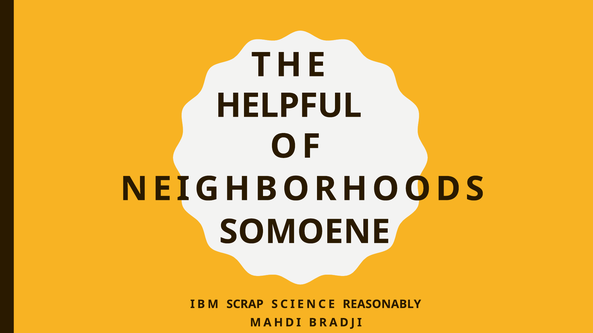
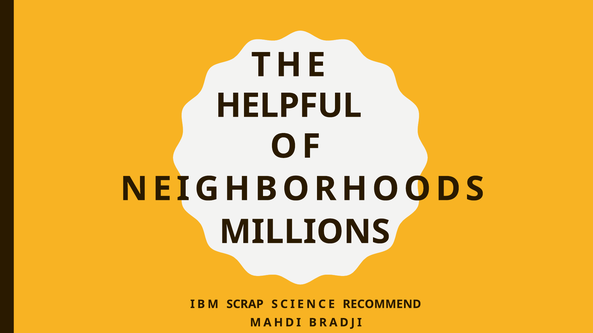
SOMOENE: SOMOENE -> MILLIONS
REASONABLY: REASONABLY -> RECOMMEND
